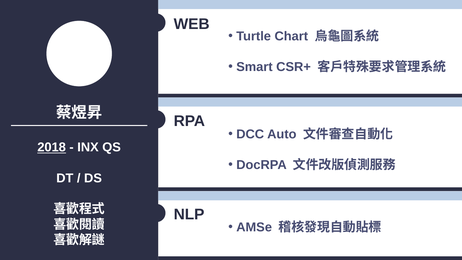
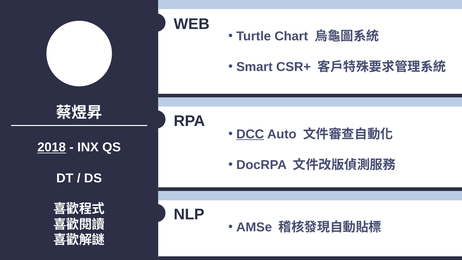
DCC underline: none -> present
